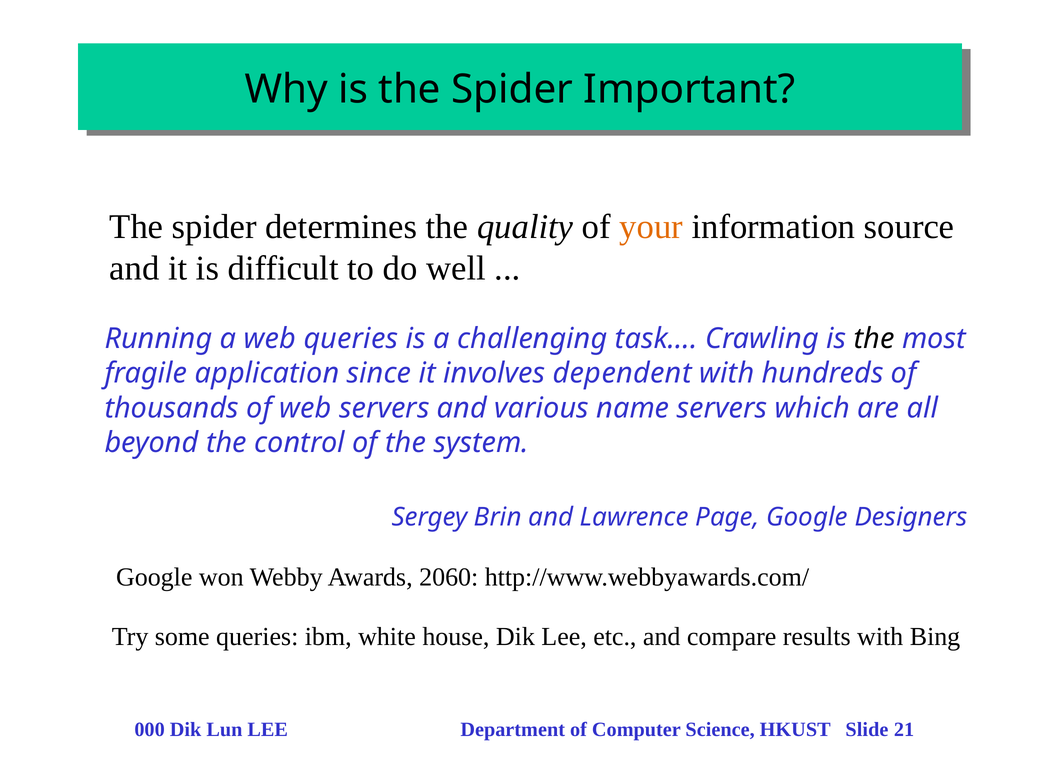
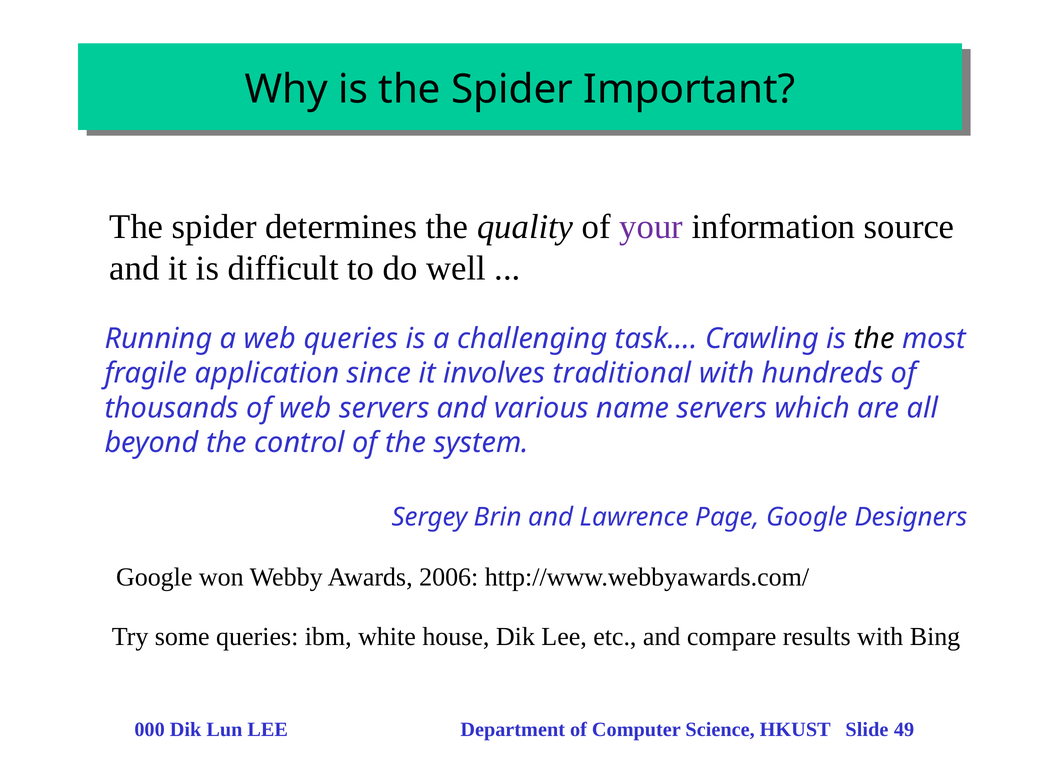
your colour: orange -> purple
dependent: dependent -> traditional
2060: 2060 -> 2006
21: 21 -> 49
